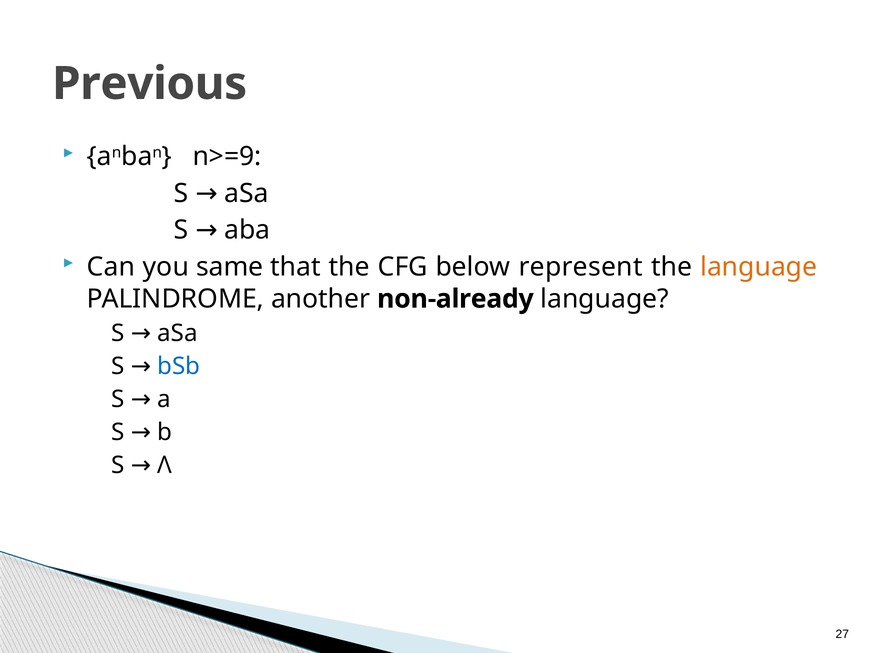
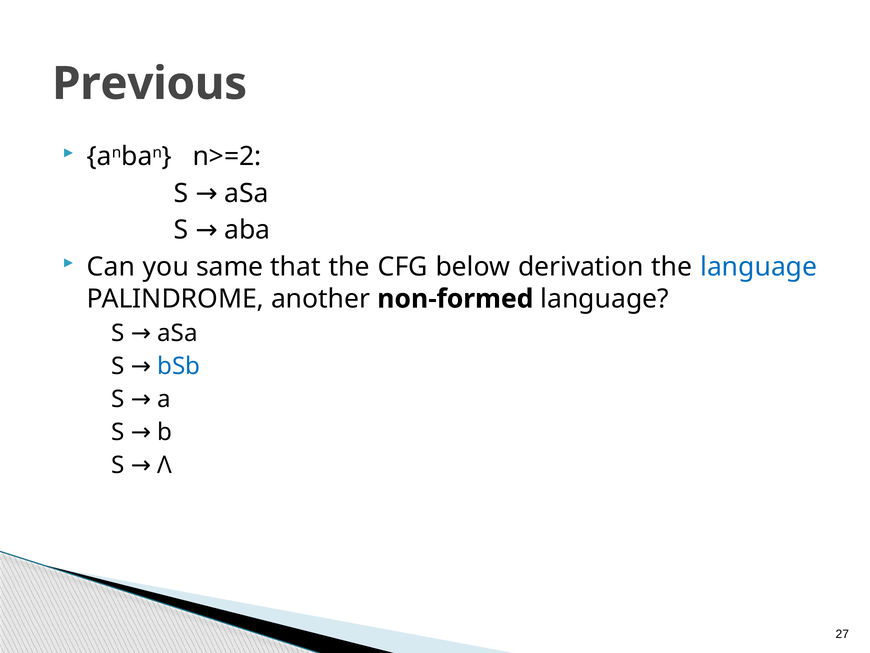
n>=9: n>=9 -> n>=2
represent: represent -> derivation
language at (759, 267) colour: orange -> blue
non-already: non-already -> non-formed
